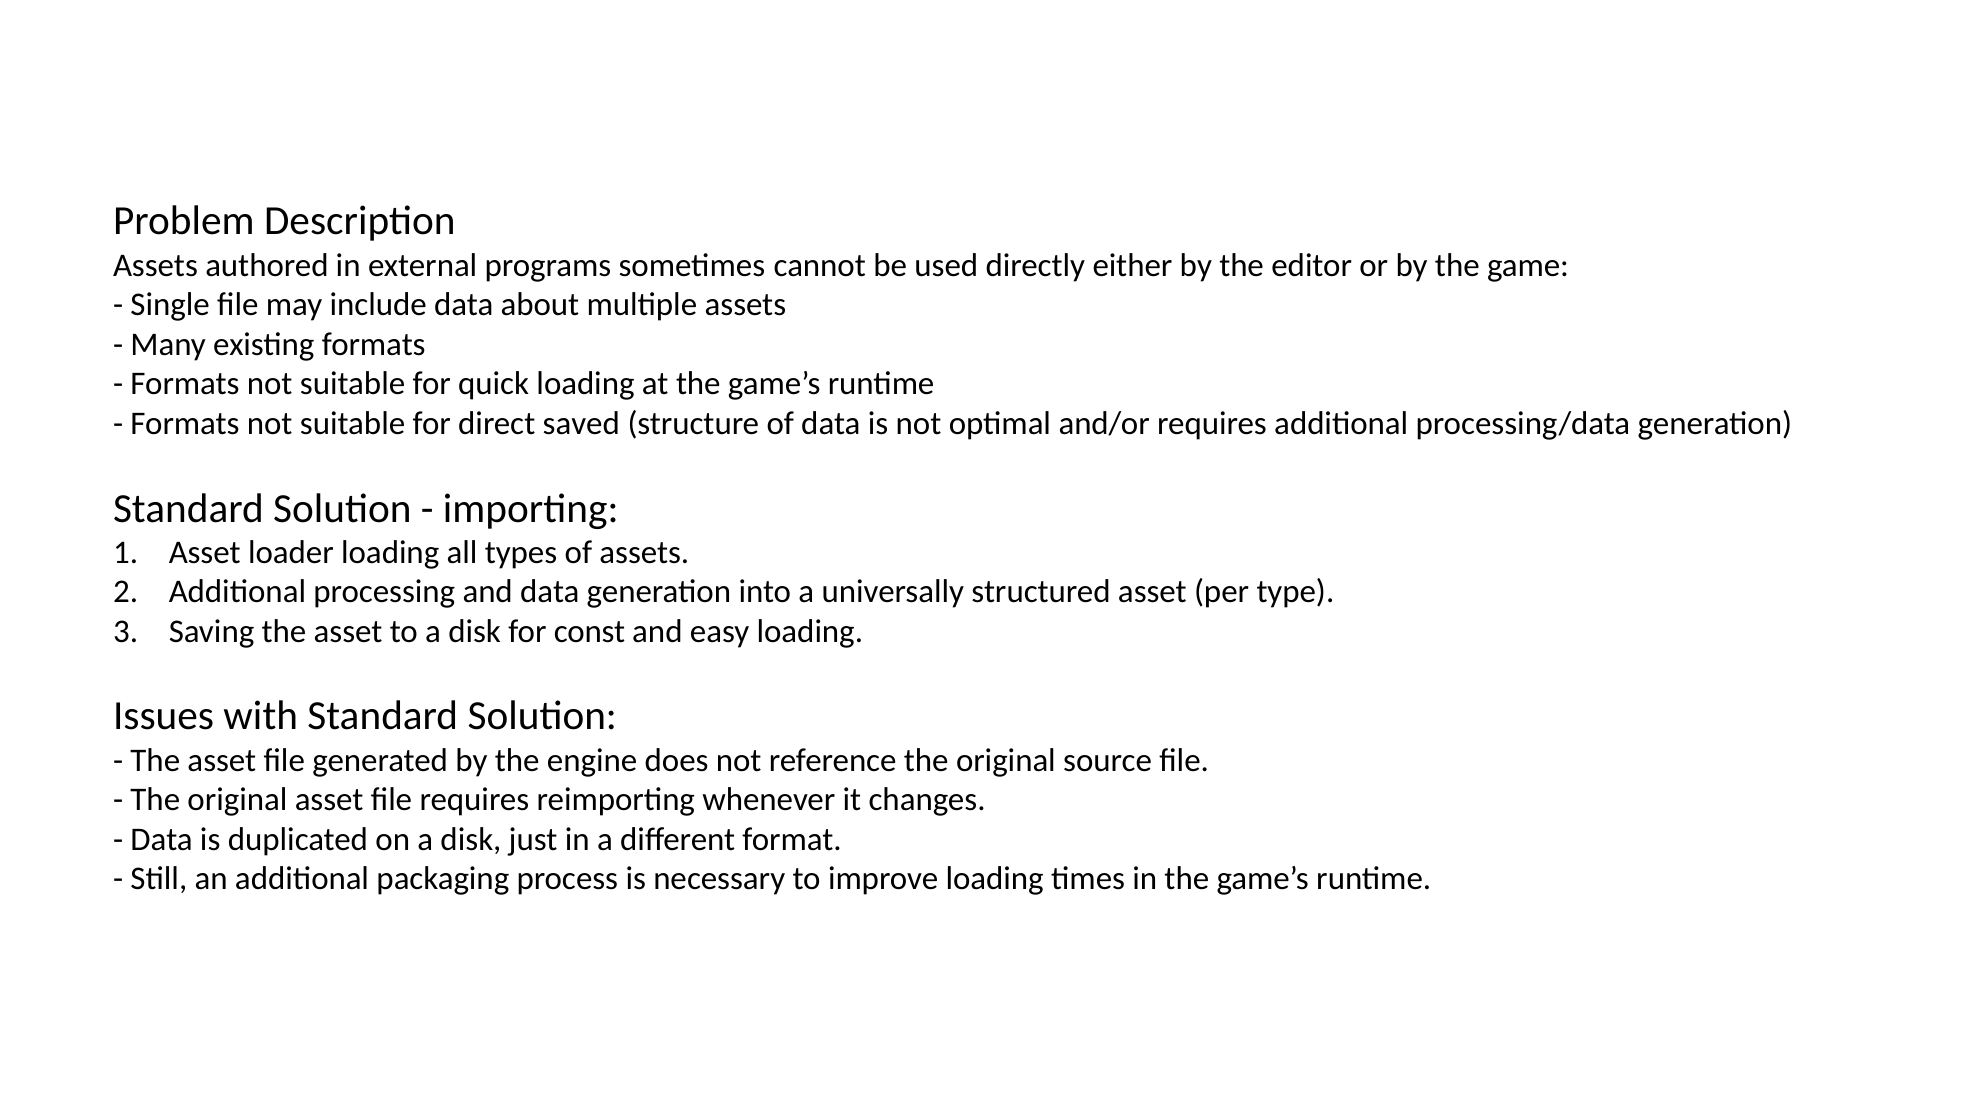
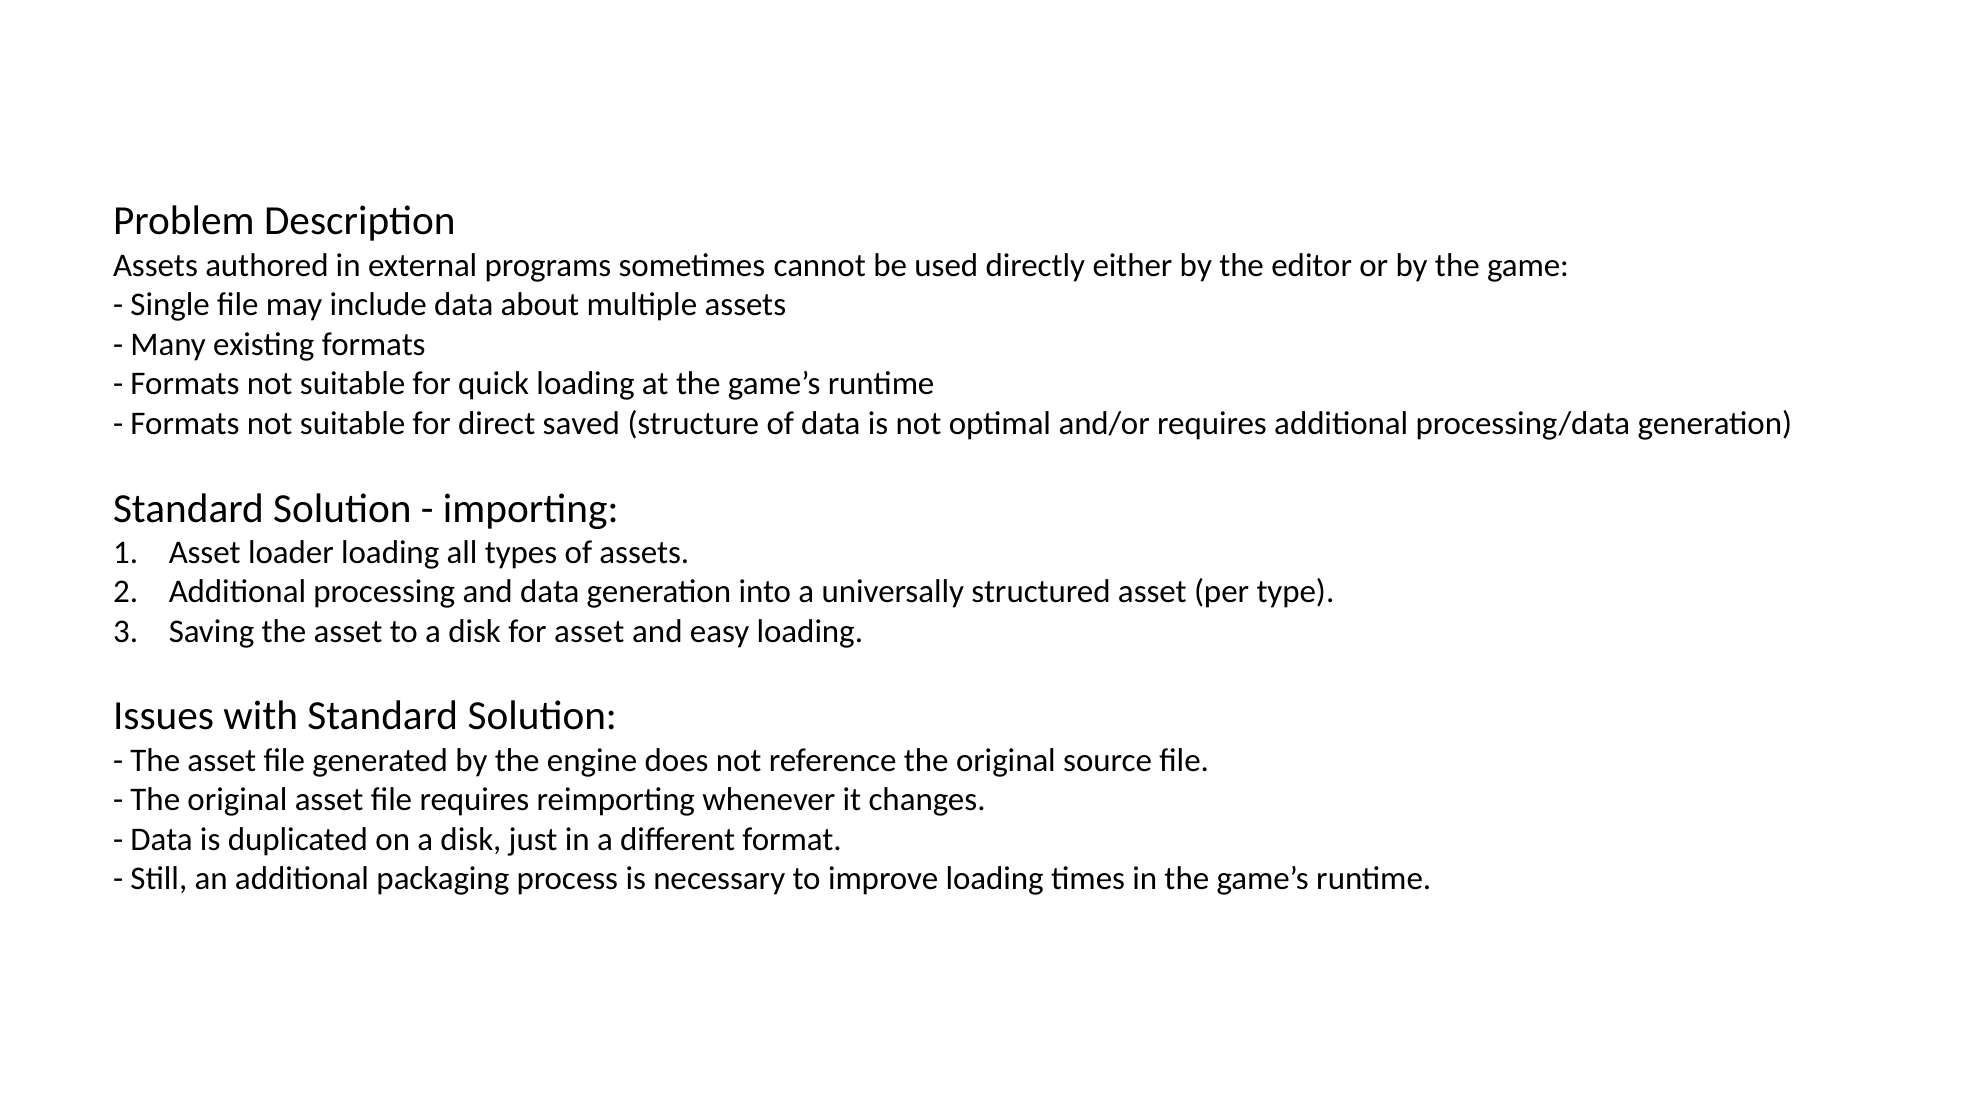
for const: const -> asset
